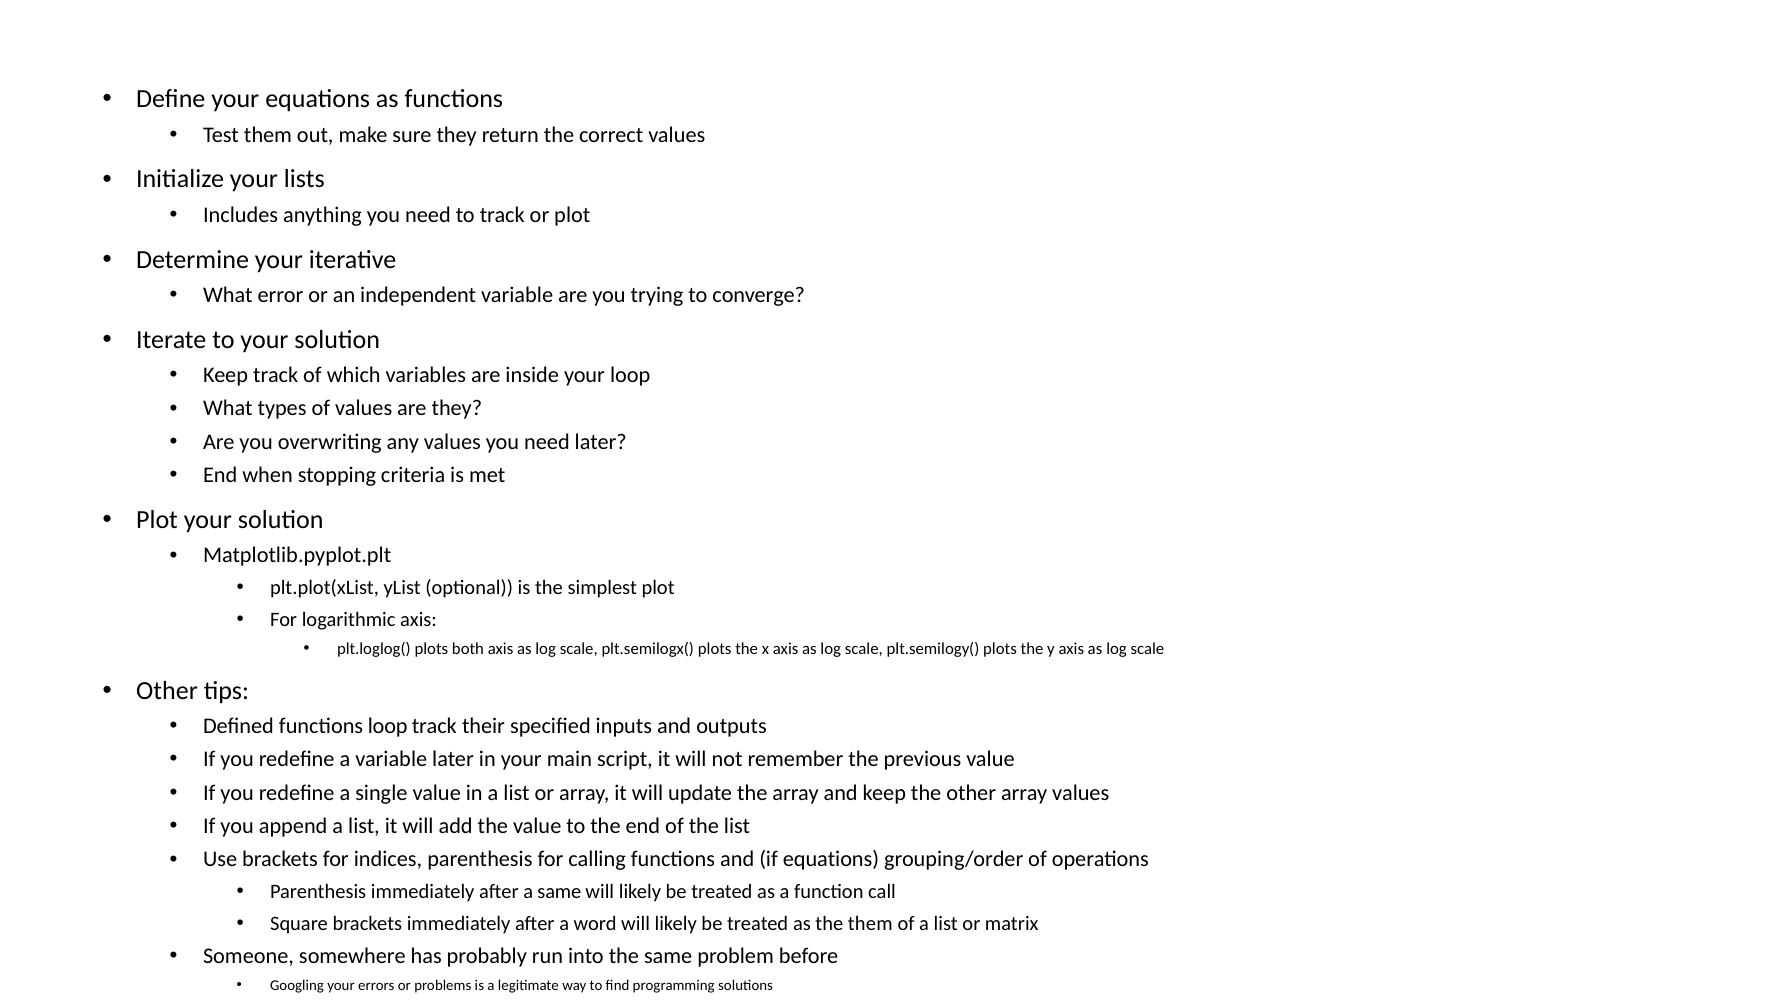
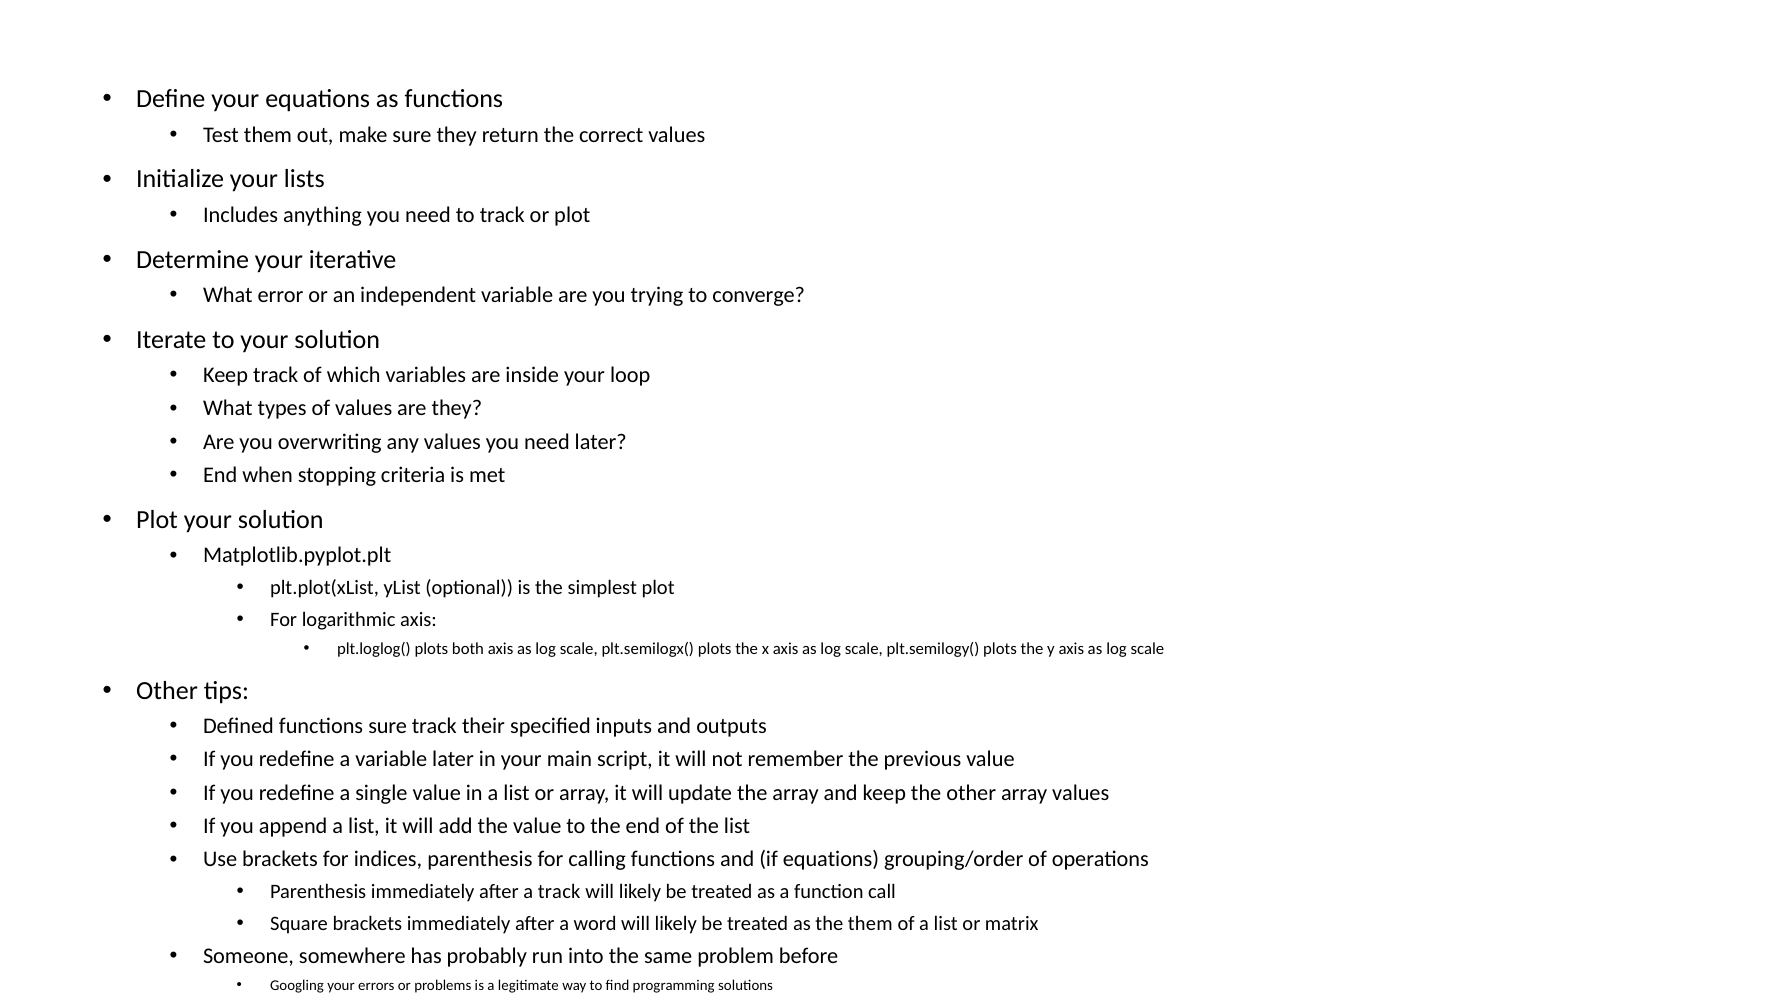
functions loop: loop -> sure
a same: same -> track
